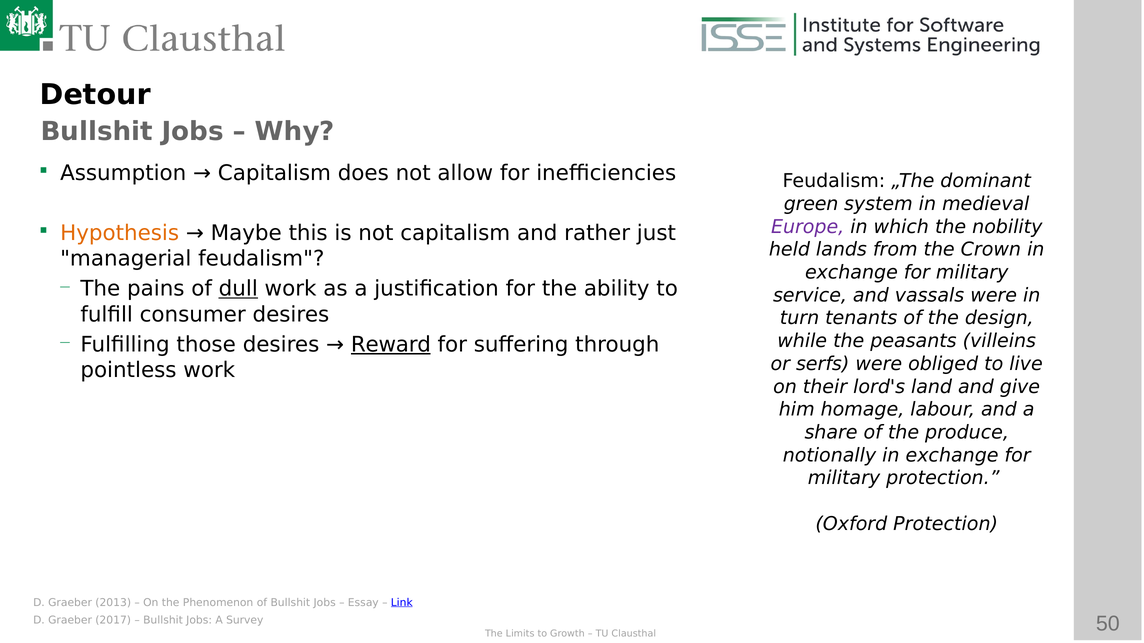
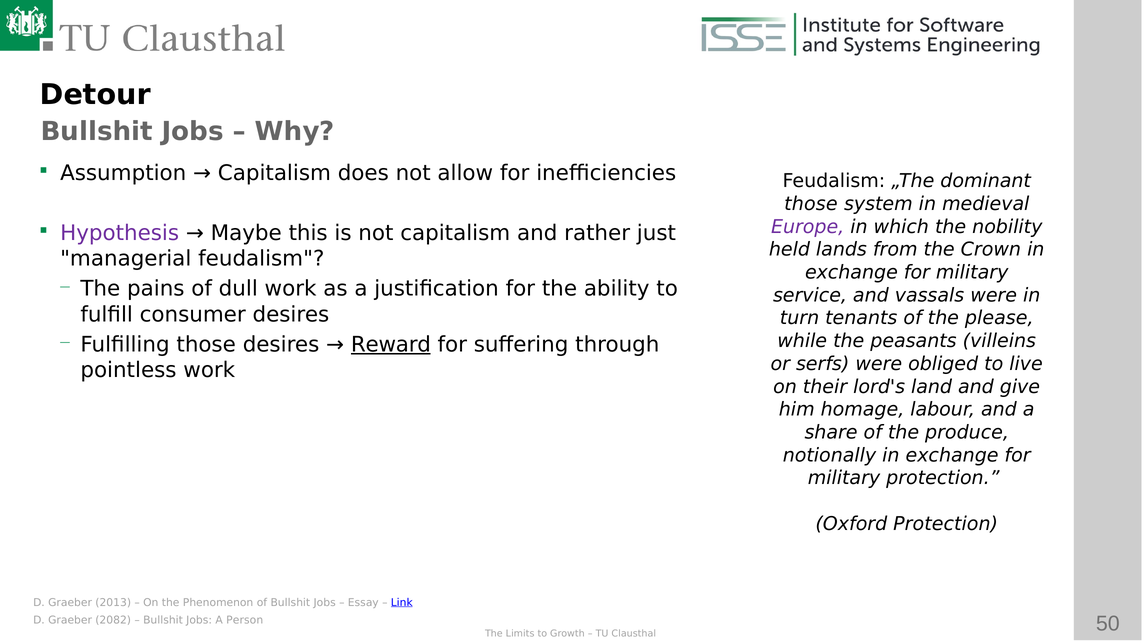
green at (811, 204): green -> those
Hypothesis colour: orange -> purple
dull underline: present -> none
design: design -> please
2017: 2017 -> 2082
Survey: Survey -> Person
